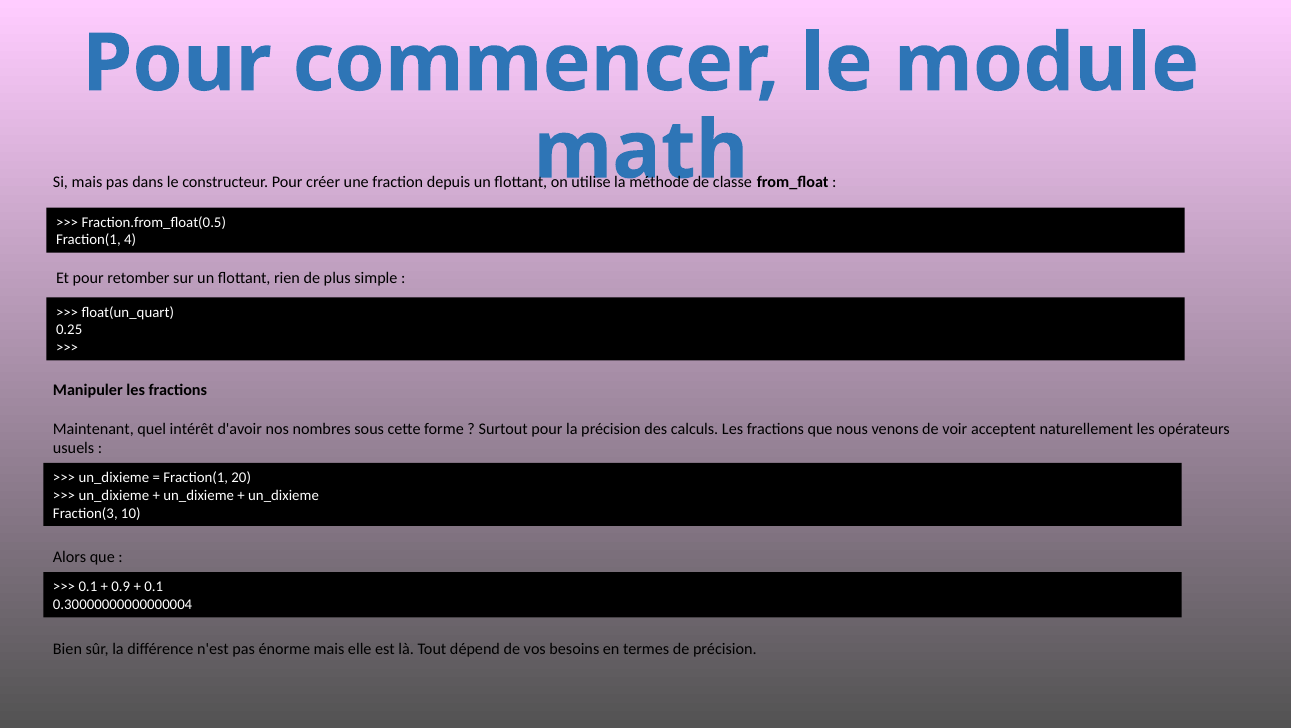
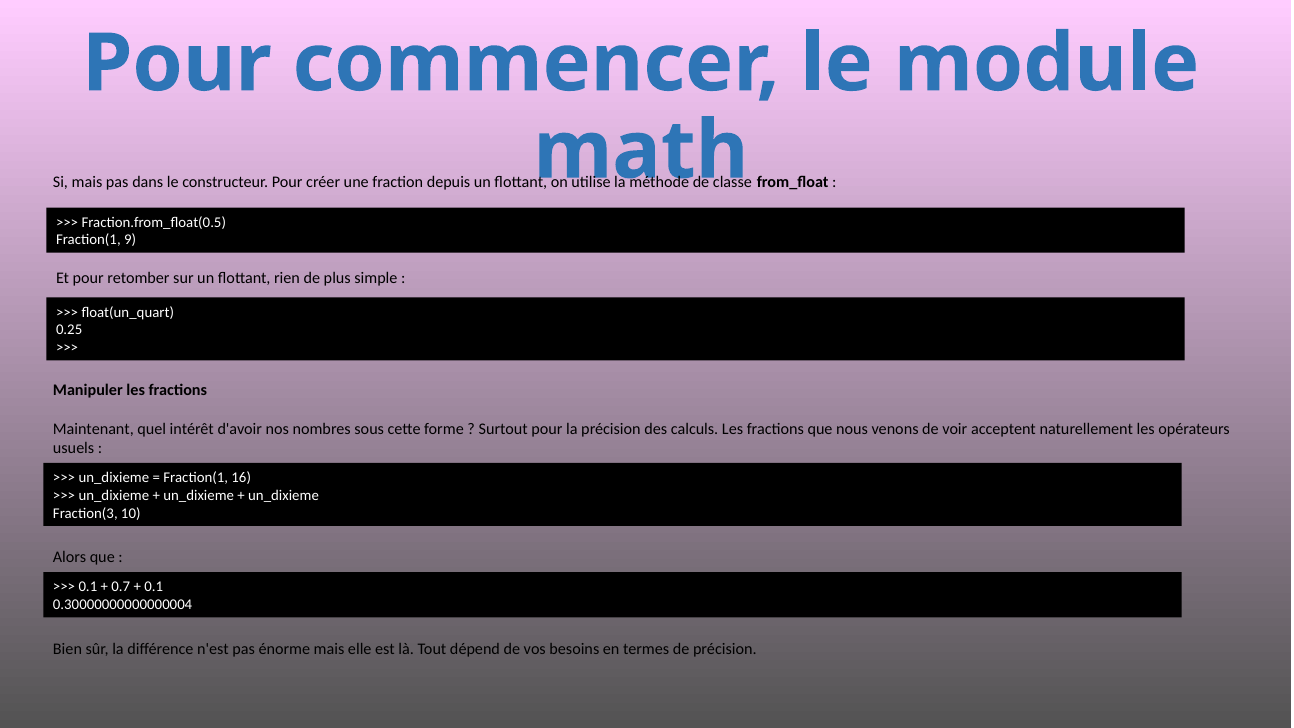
4: 4 -> 9
20: 20 -> 16
0.9: 0.9 -> 0.7
